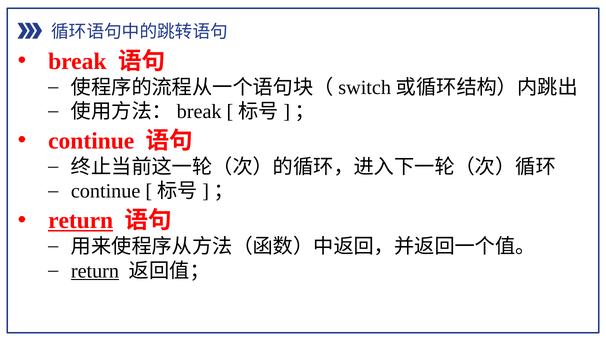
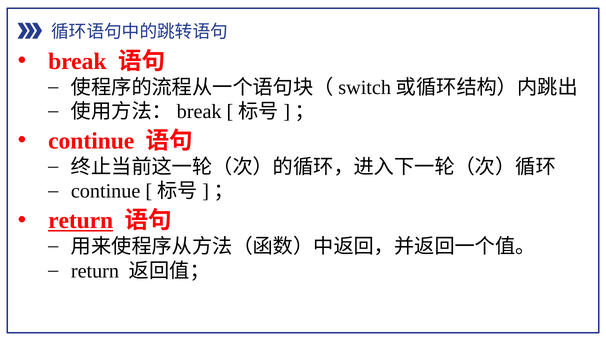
return at (95, 271) underline: present -> none
